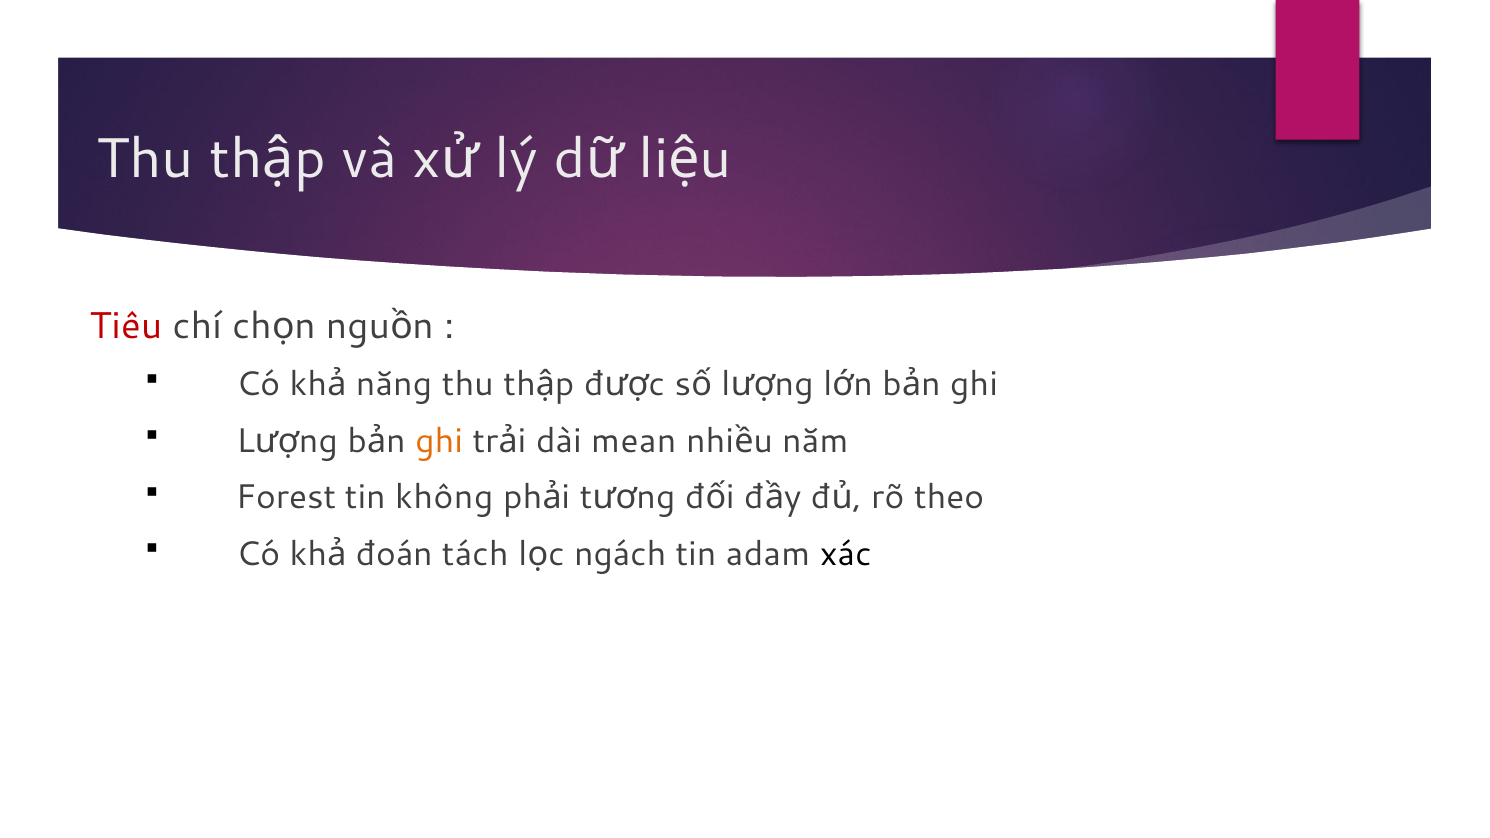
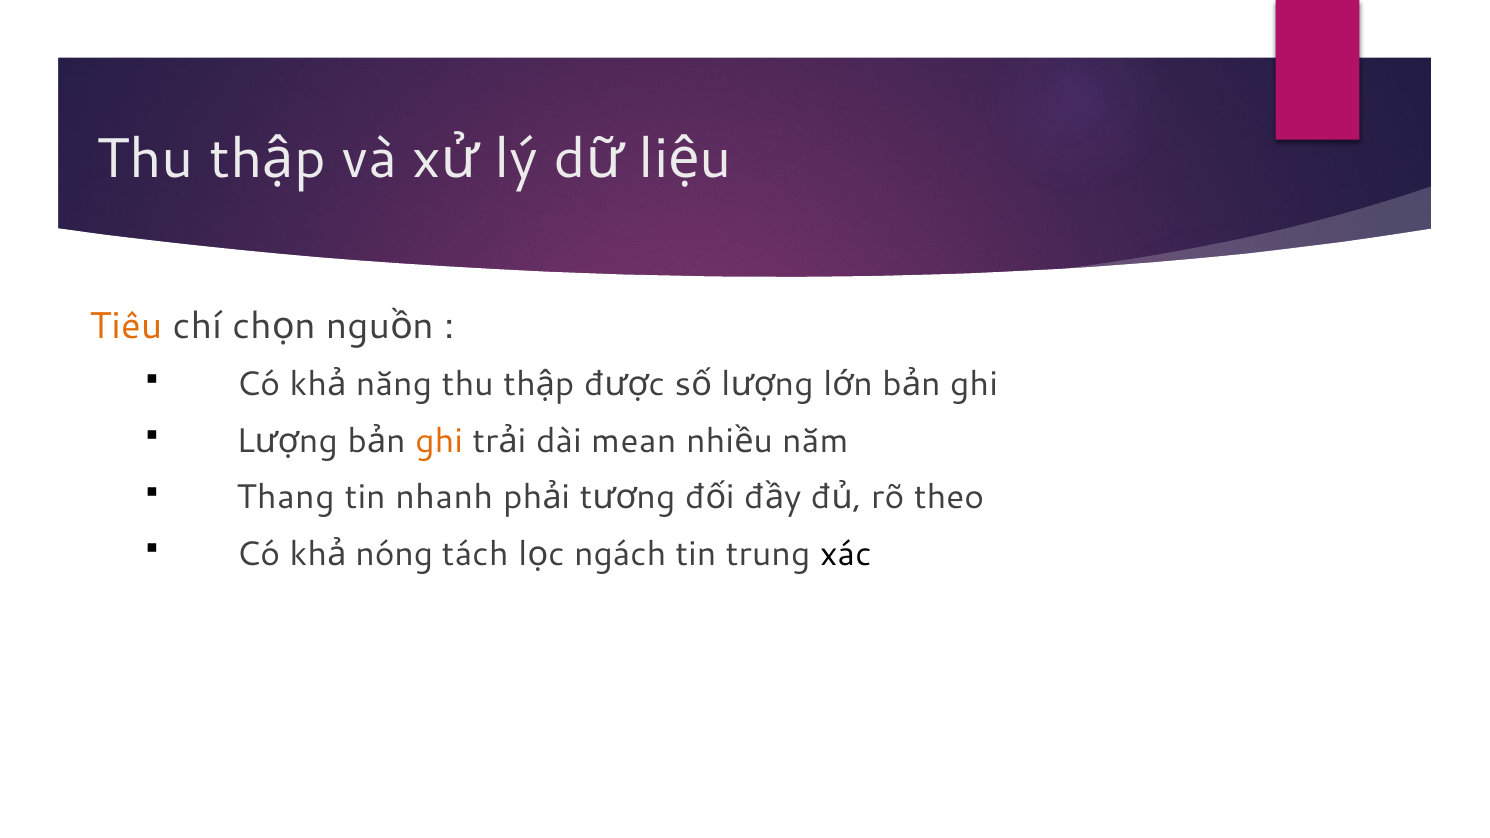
Tiêu colour: red -> orange
Forest: Forest -> Thang
không: không -> nhanh
đoán: đoán -> nóng
adam: adam -> trung
